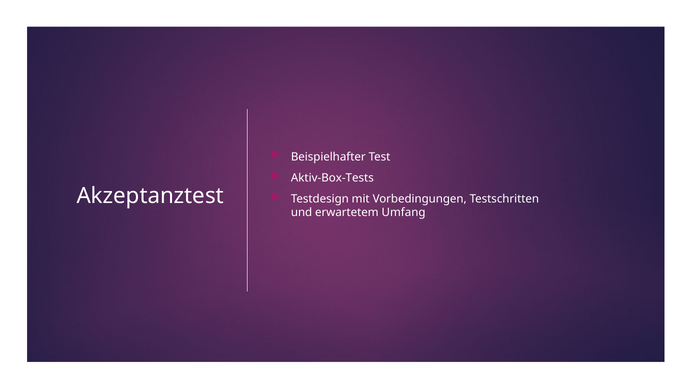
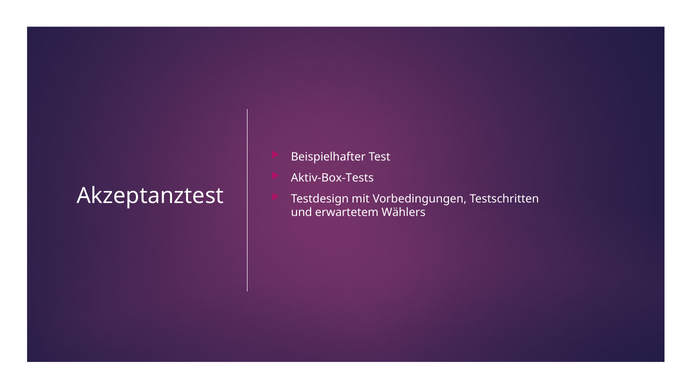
Umfang: Umfang -> Wählers
